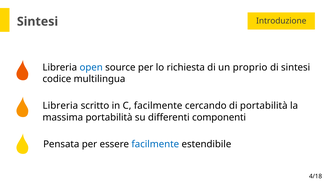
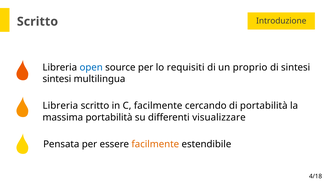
Sintesi at (37, 22): Sintesi -> Scritto
richiesta: richiesta -> requisiti
codice at (57, 79): codice -> sintesi
componenti: componenti -> visualizzare
facilmente at (155, 144) colour: blue -> orange
